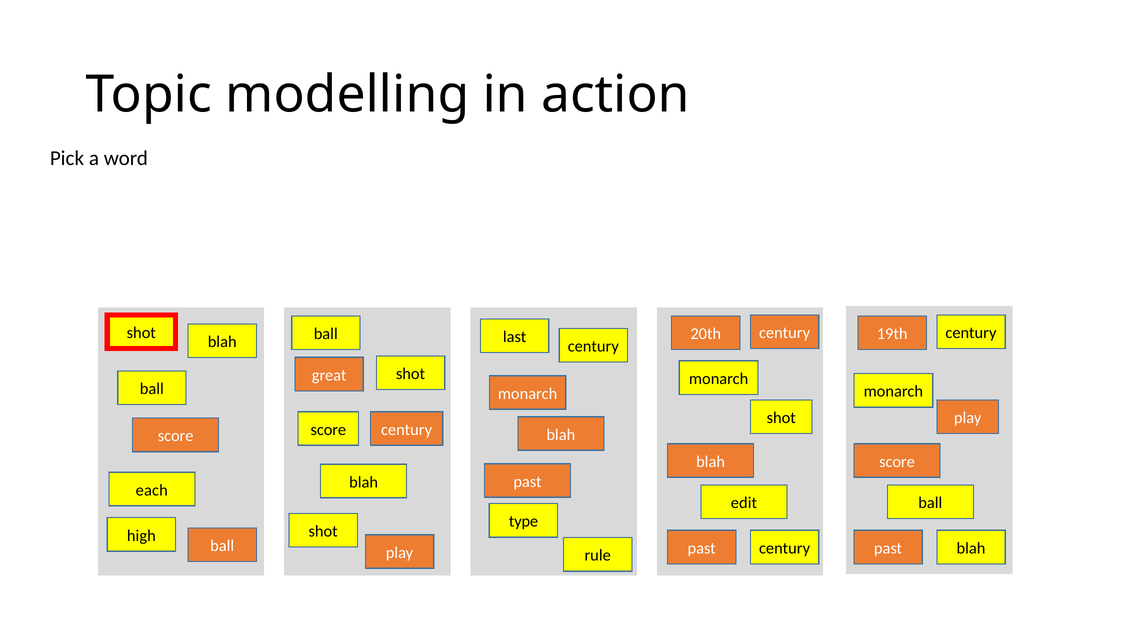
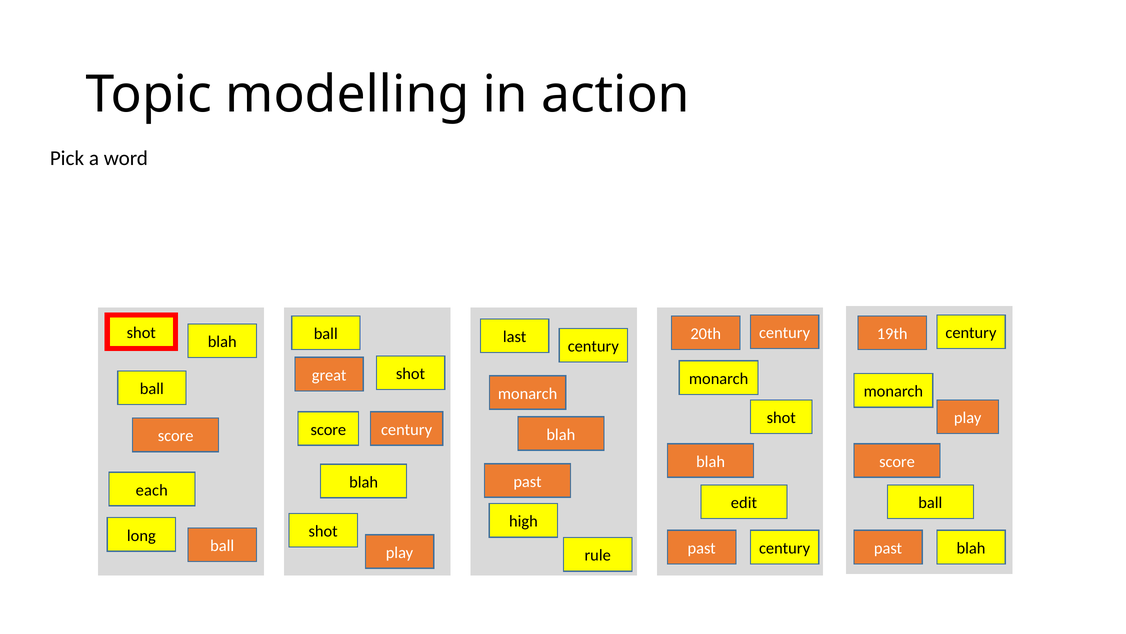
type: type -> high
high: high -> long
